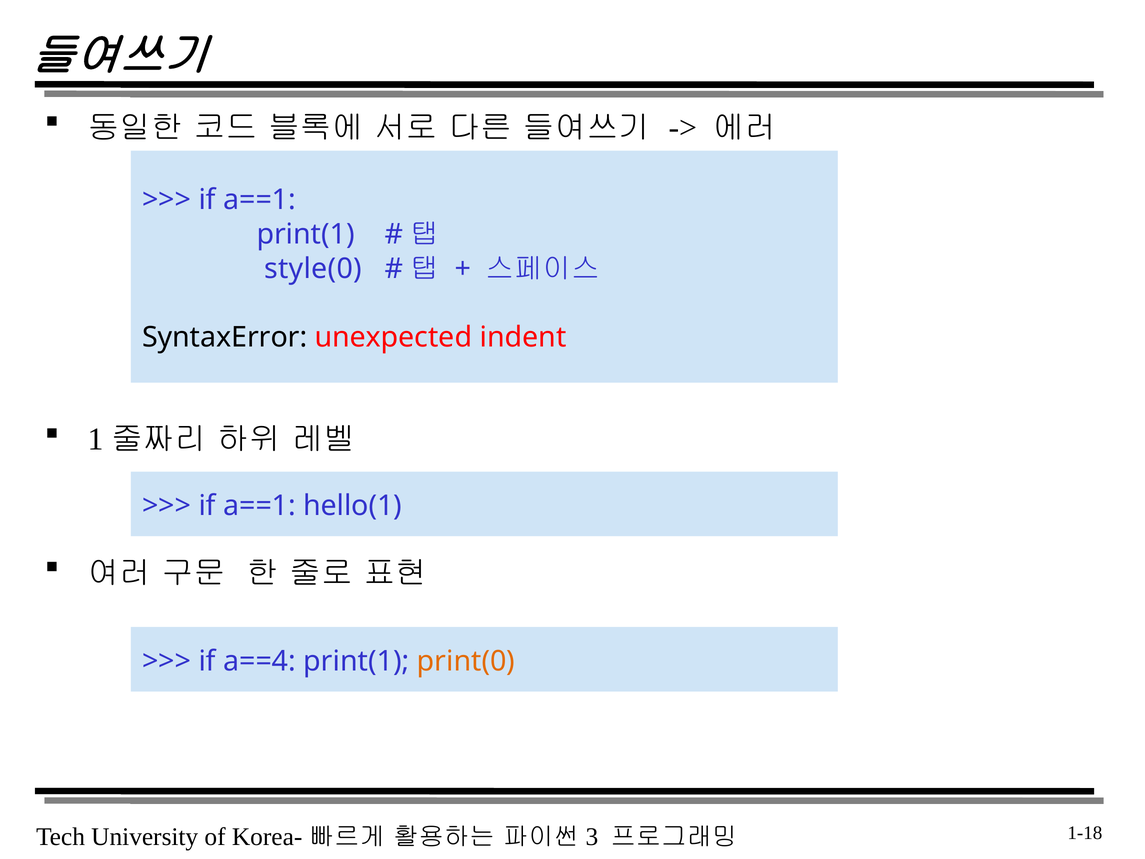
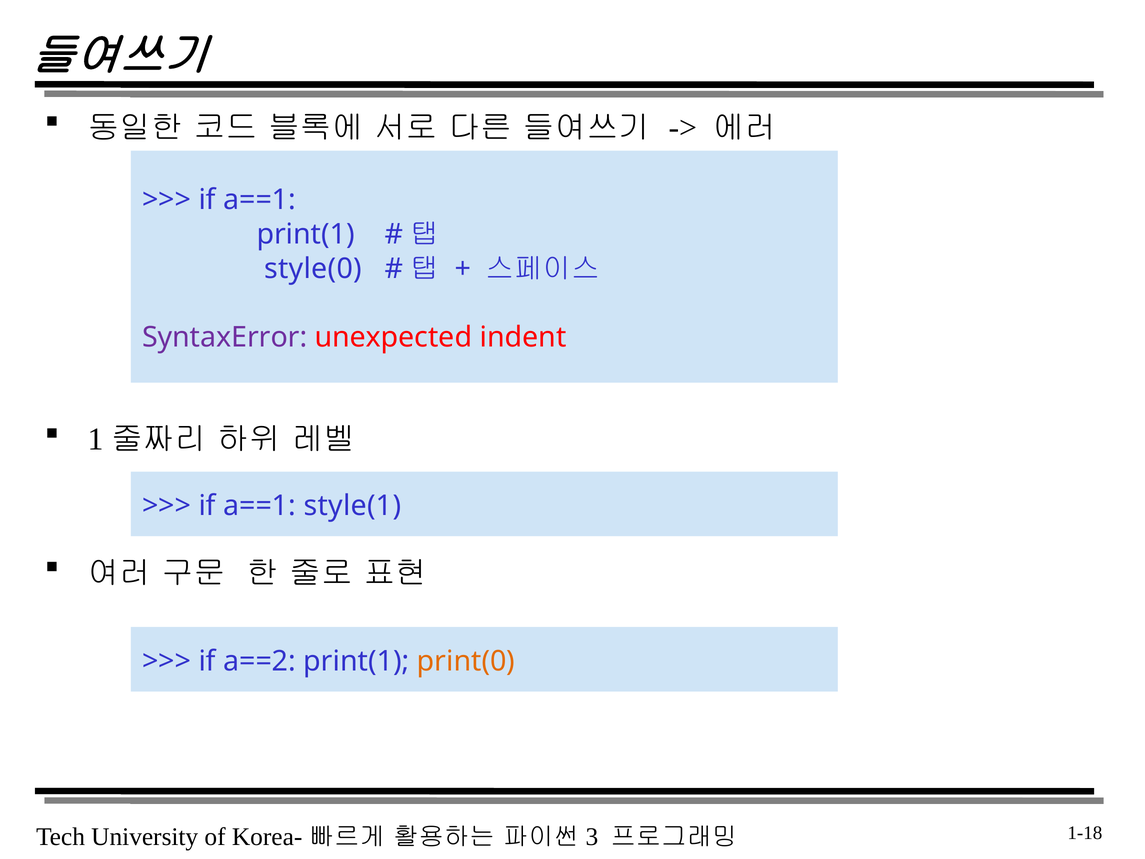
SyntaxError colour: black -> purple
hello(1: hello(1 -> style(1
a==4: a==4 -> a==2
